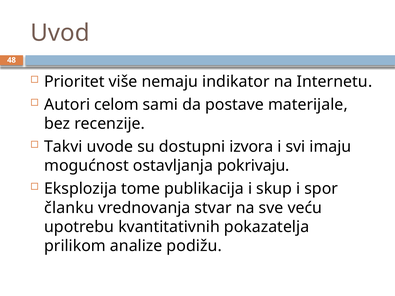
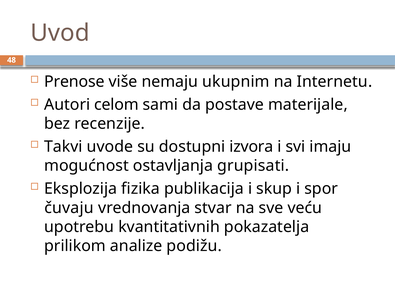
Prioritet: Prioritet -> Prenose
indikator: indikator -> ukupnim
pokrivaju: pokrivaju -> grupisati
tome: tome -> fizika
članku: članku -> čuvaju
